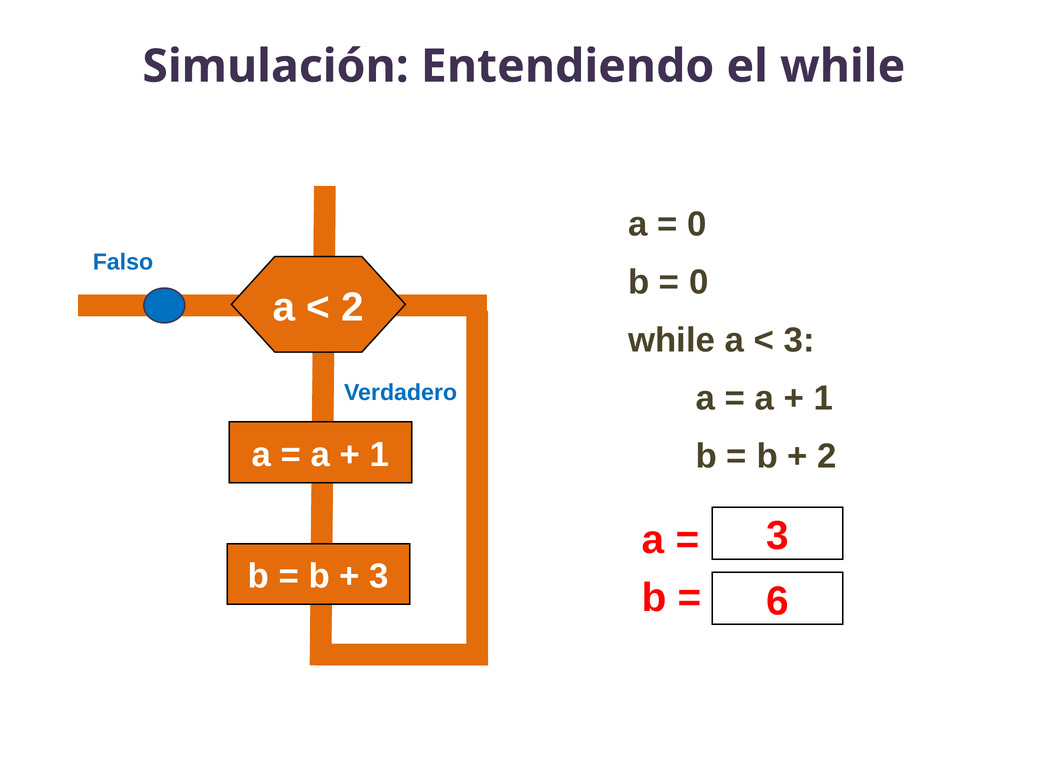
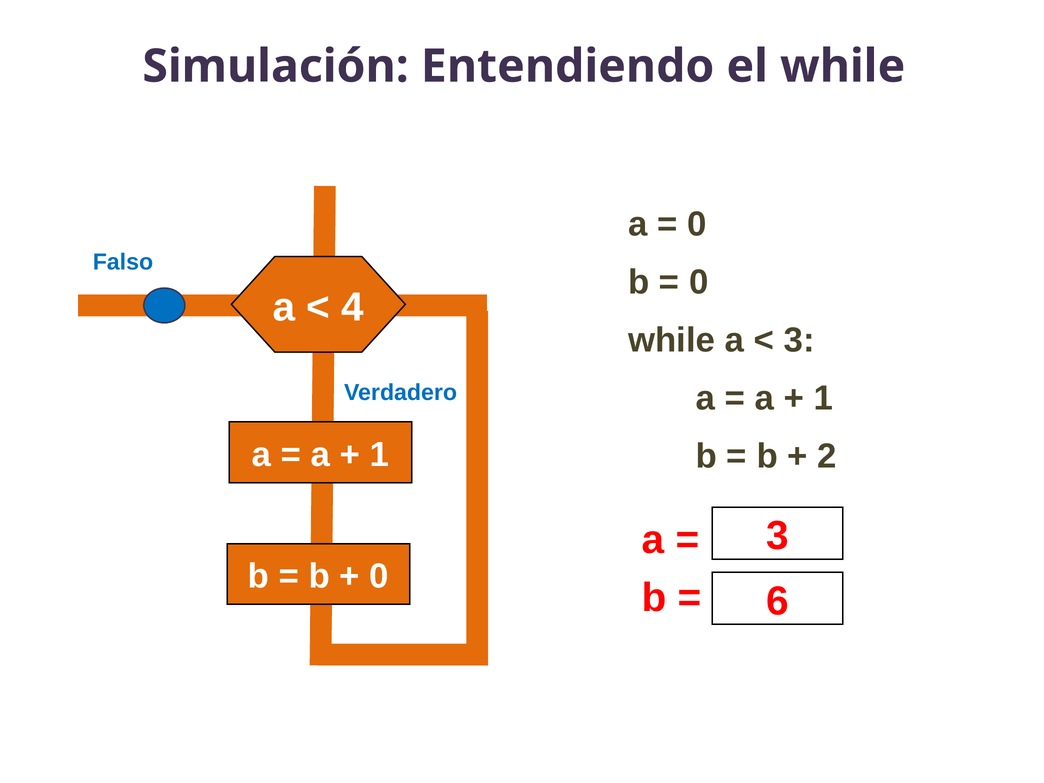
2 at (353, 307): 2 -> 4
3 at (379, 576): 3 -> 0
